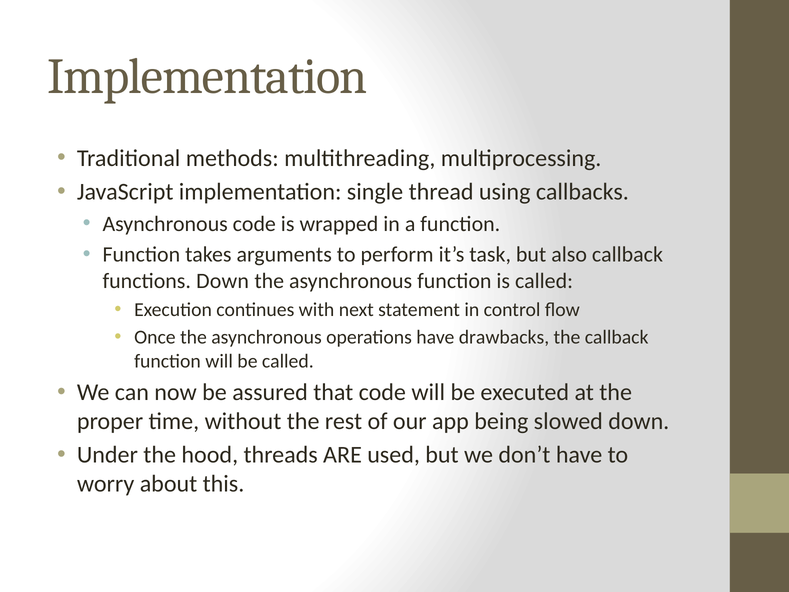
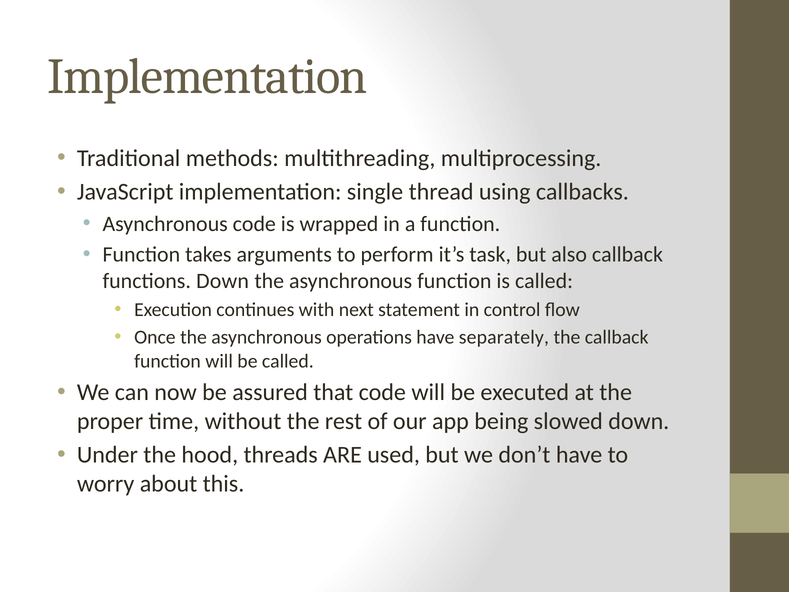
drawbacks: drawbacks -> separately
